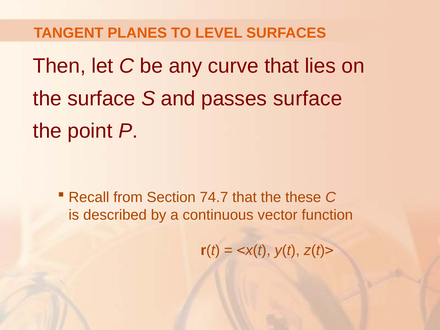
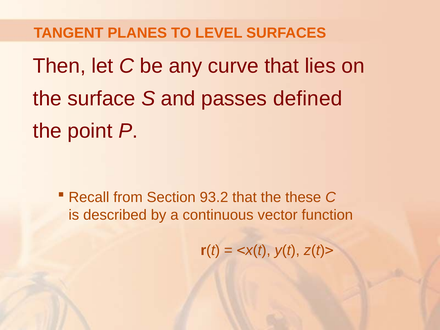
passes surface: surface -> defined
74.7: 74.7 -> 93.2
